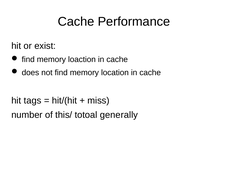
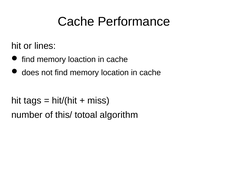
exist: exist -> lines
generally: generally -> algorithm
